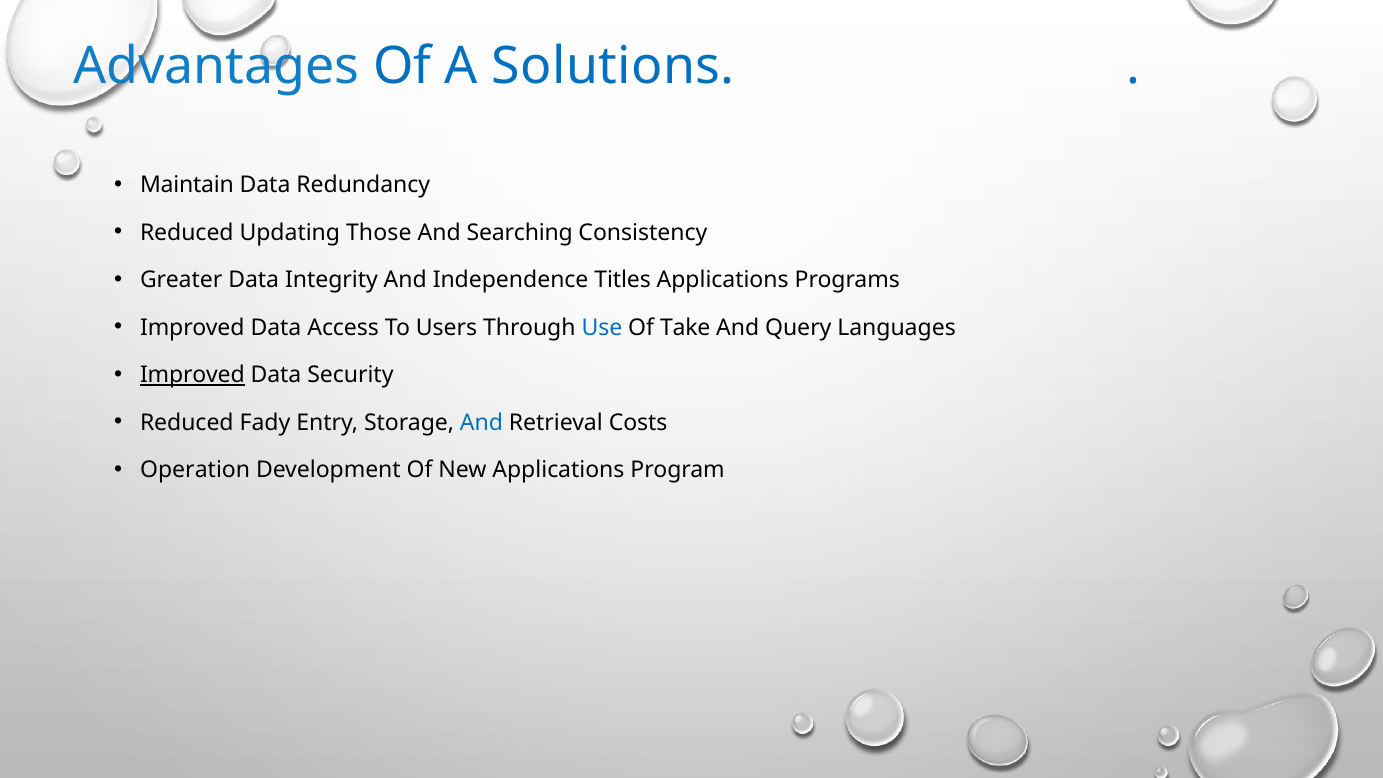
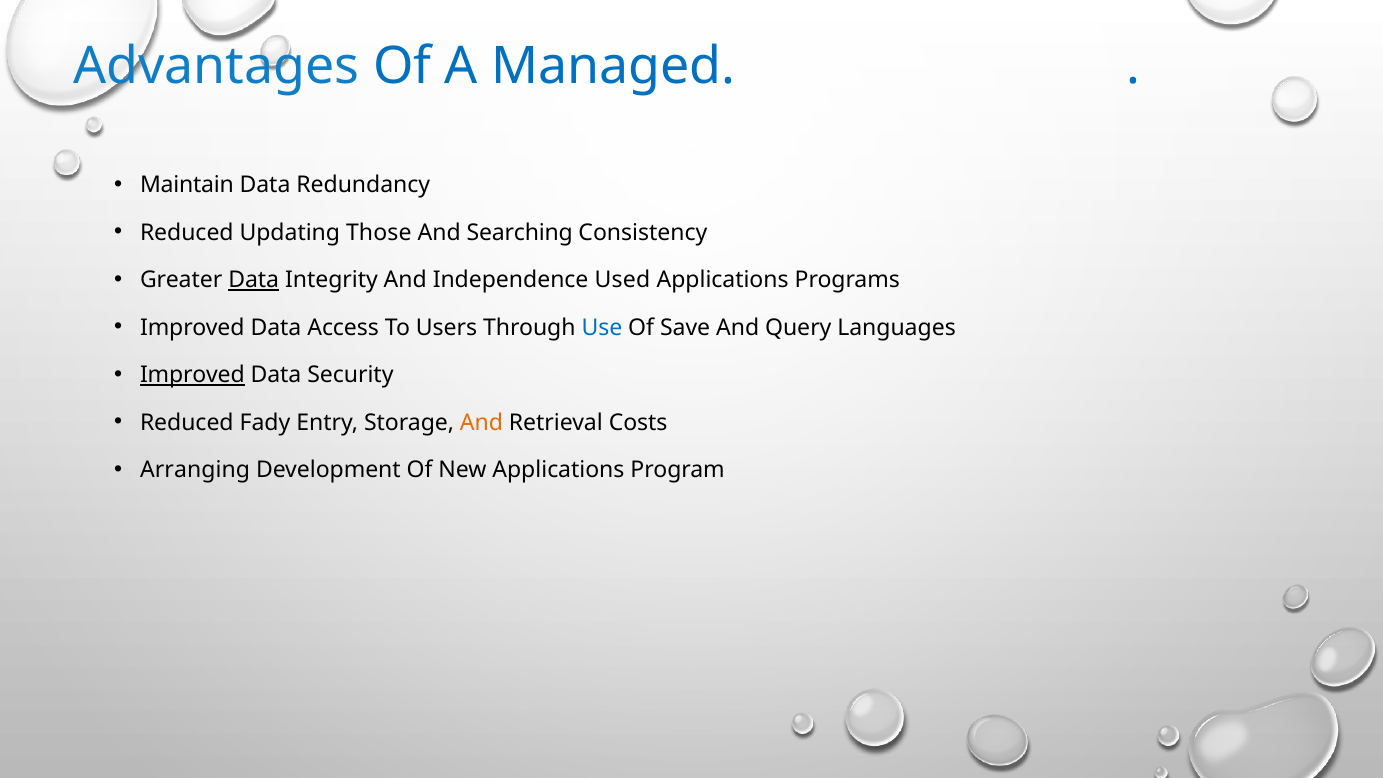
Solutions: Solutions -> Managed
Data at (254, 280) underline: none -> present
Titles: Titles -> Used
Take: Take -> Save
And at (481, 423) colour: blue -> orange
Operation: Operation -> Arranging
